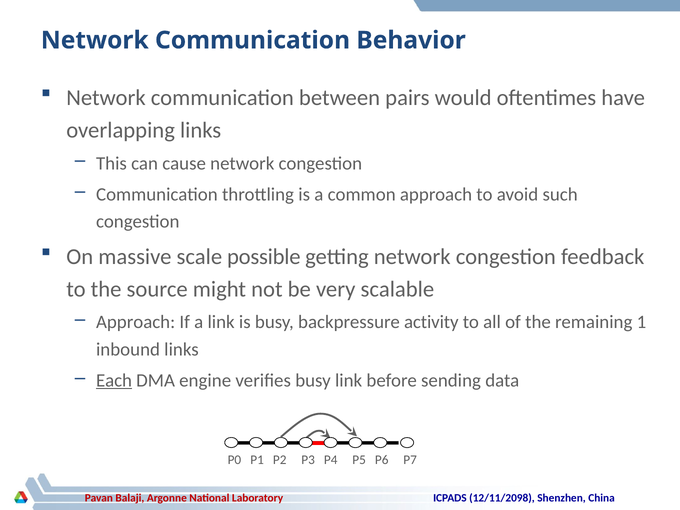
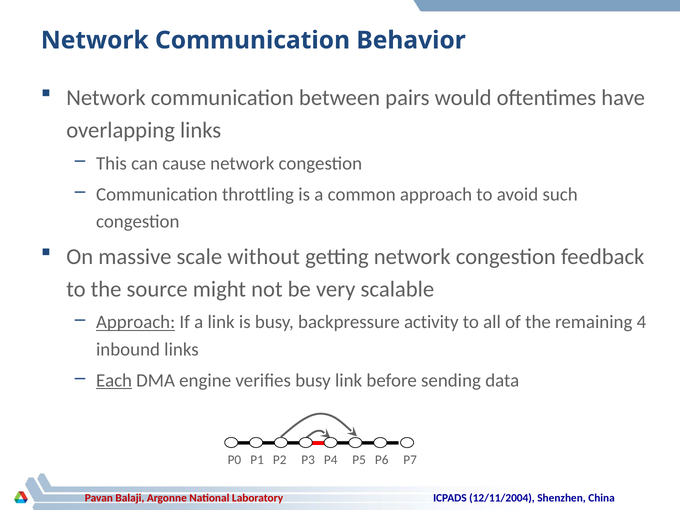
possible: possible -> without
Approach at (136, 322) underline: none -> present
1: 1 -> 4
12/11/2098: 12/11/2098 -> 12/11/2004
